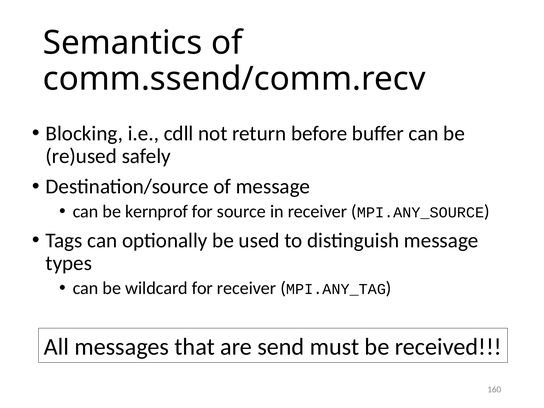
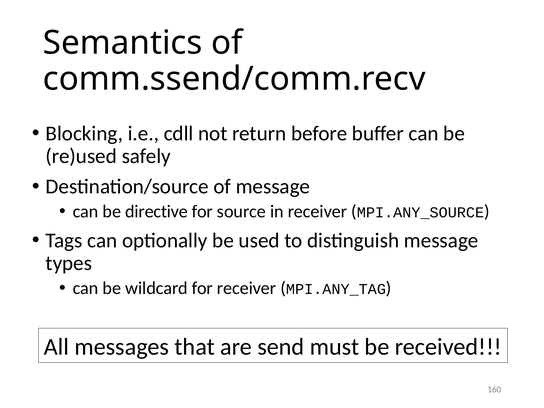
kernprof: kernprof -> directive
